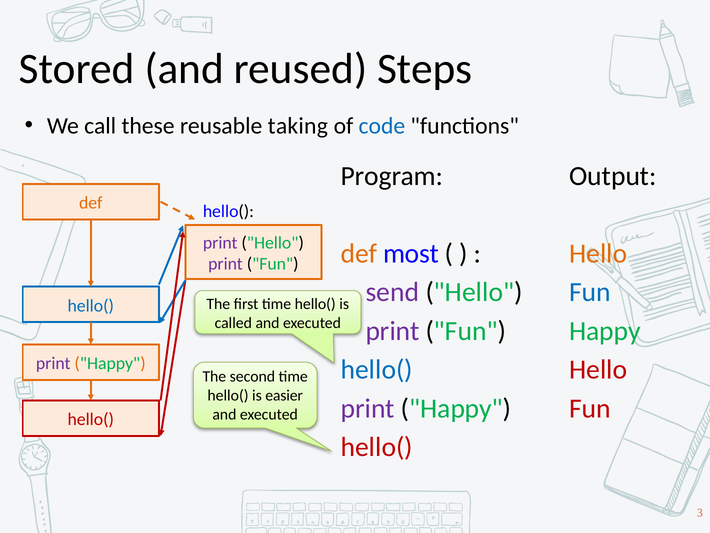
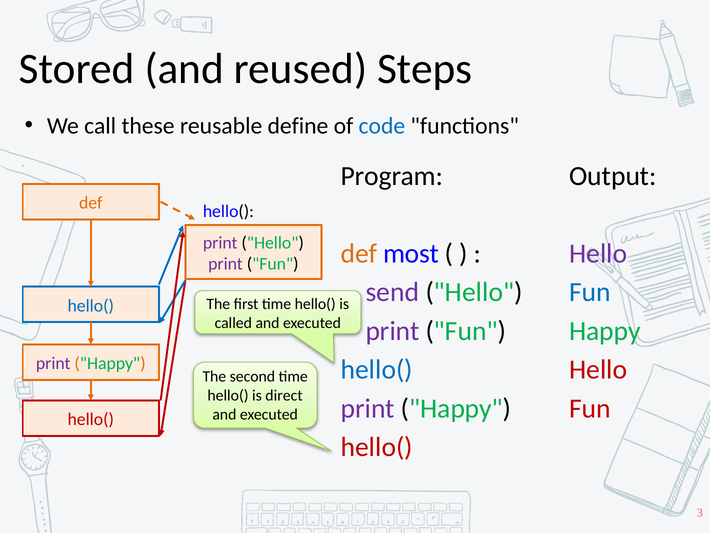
taking: taking -> define
Hello at (598, 253) colour: orange -> purple
easier: easier -> direct
